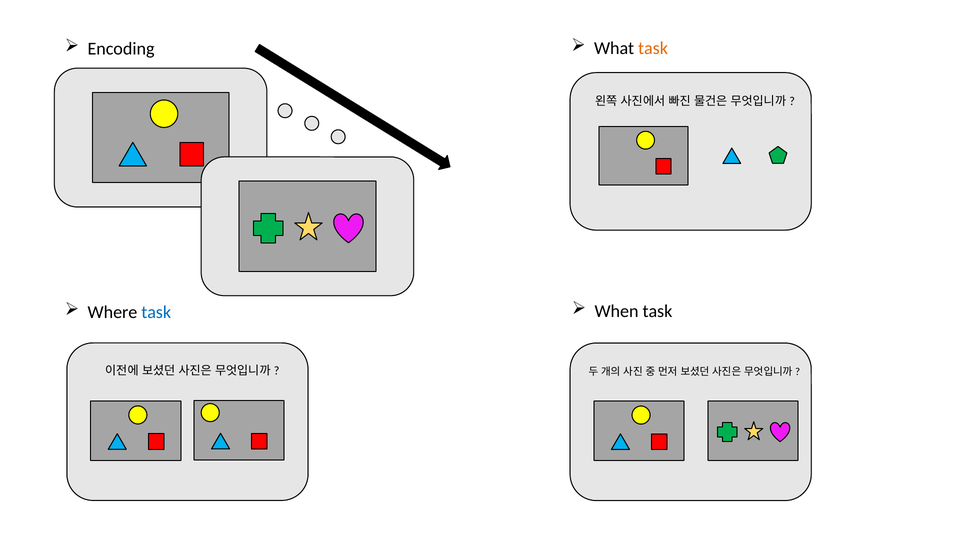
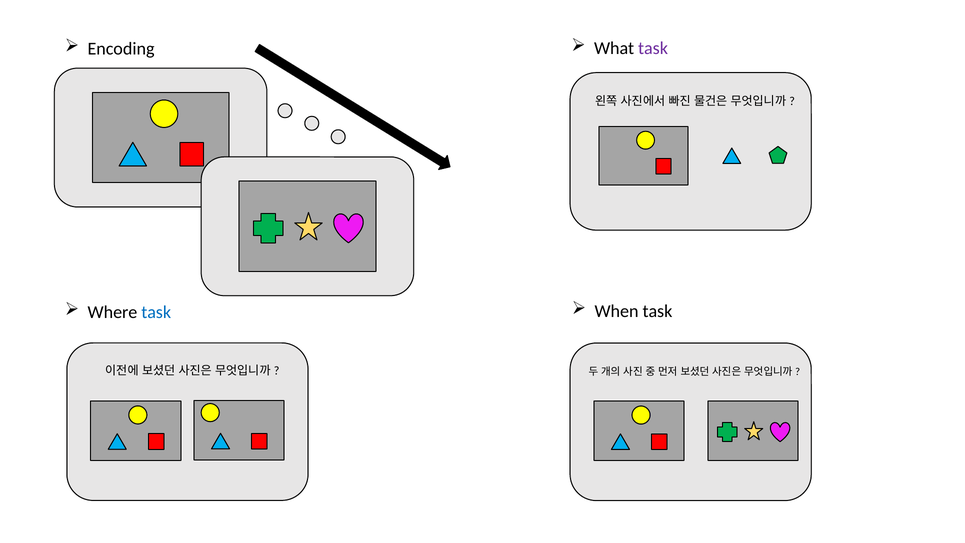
task at (653, 48) colour: orange -> purple
